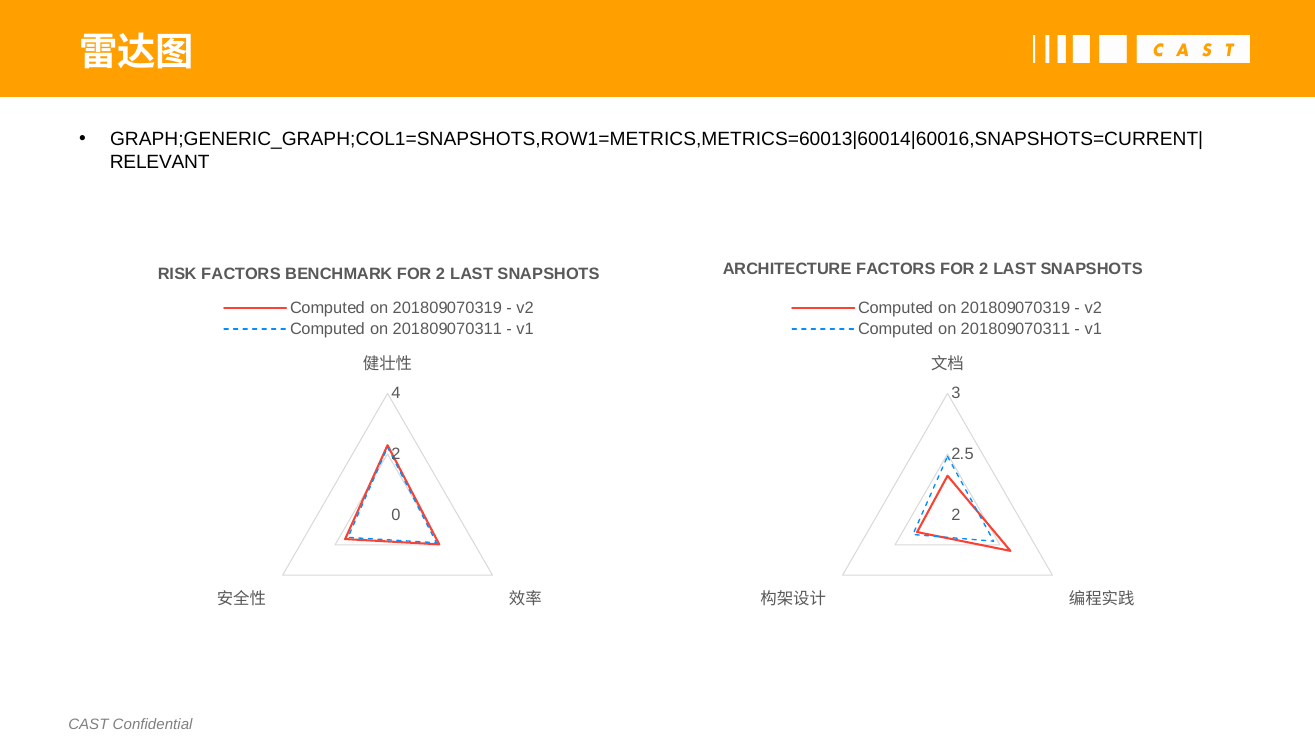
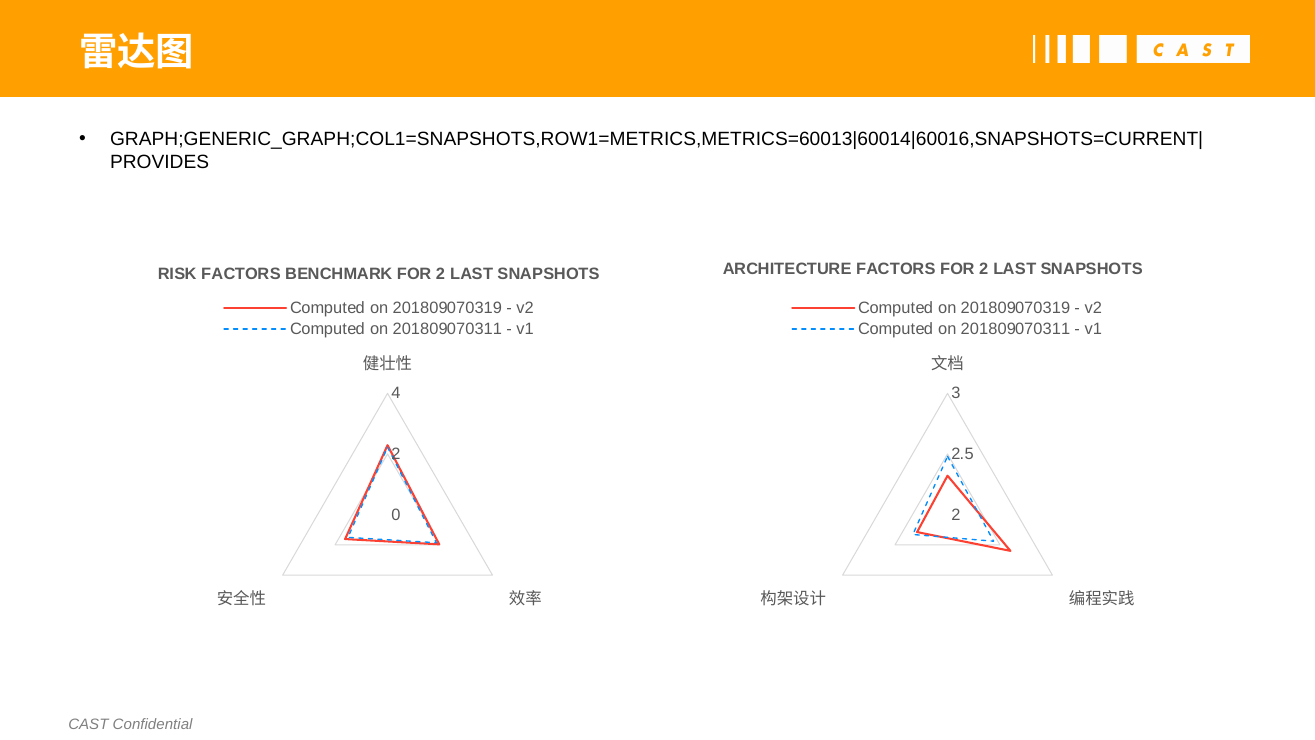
RELEVANT: RELEVANT -> PROVIDES
